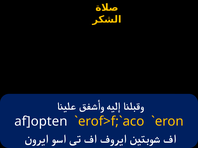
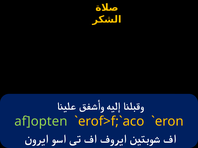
af]opten colour: white -> light green
